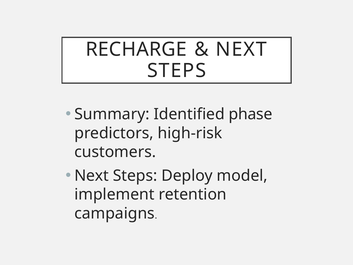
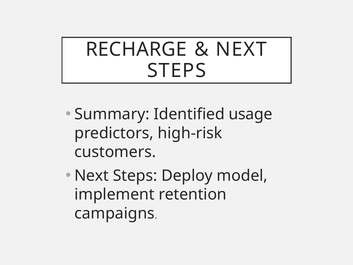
phase: phase -> usage
